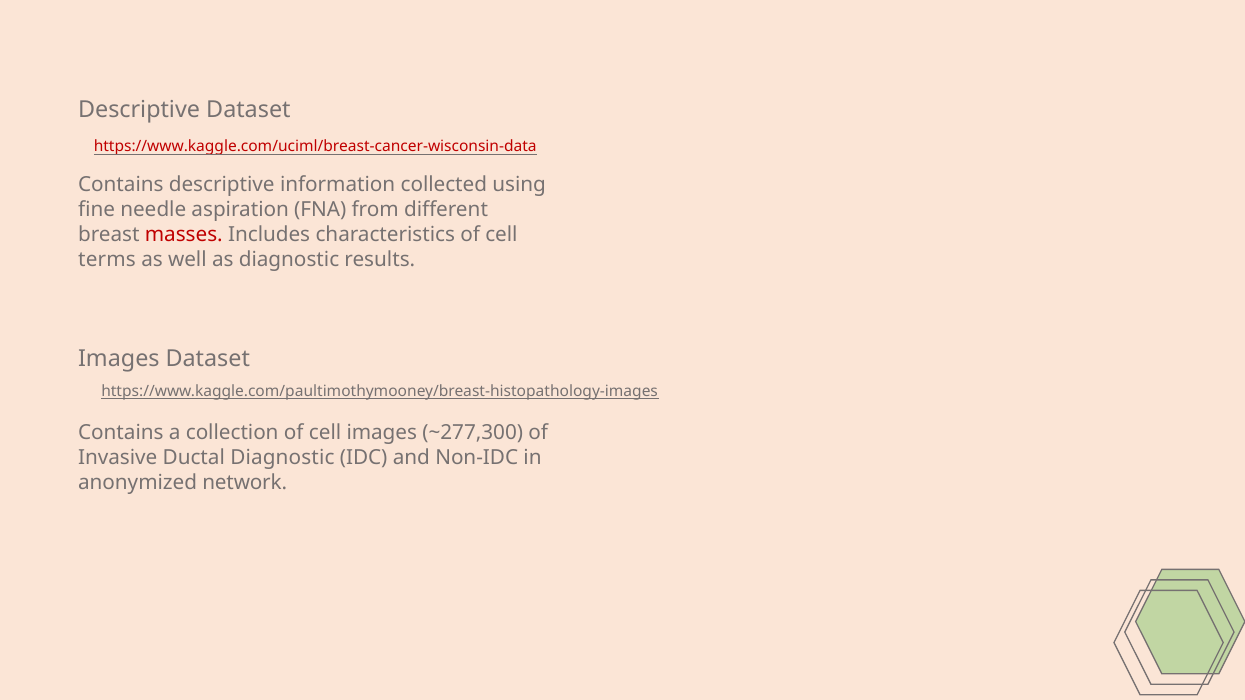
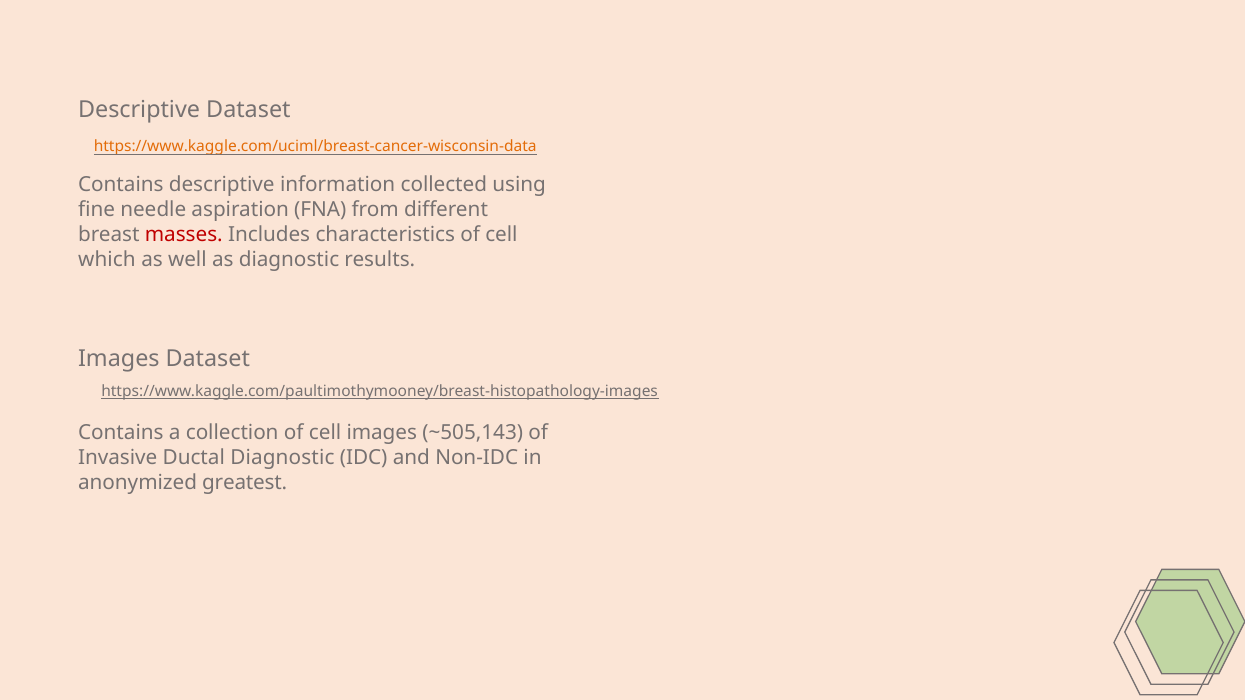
https://www.kaggle.com/uciml/breast-cancer-wisconsin-data colour: red -> orange
terms: terms -> which
~277,300: ~277,300 -> ~505,143
network: network -> greatest
